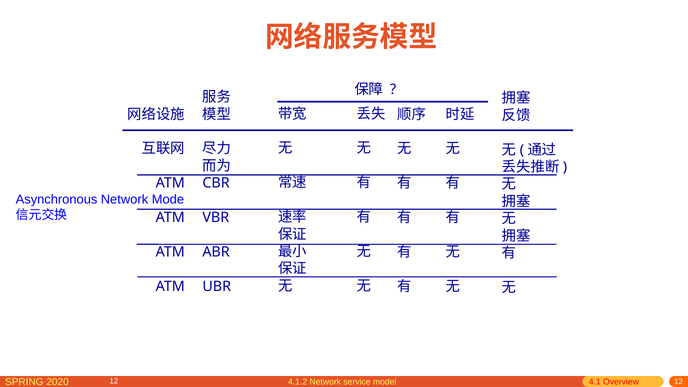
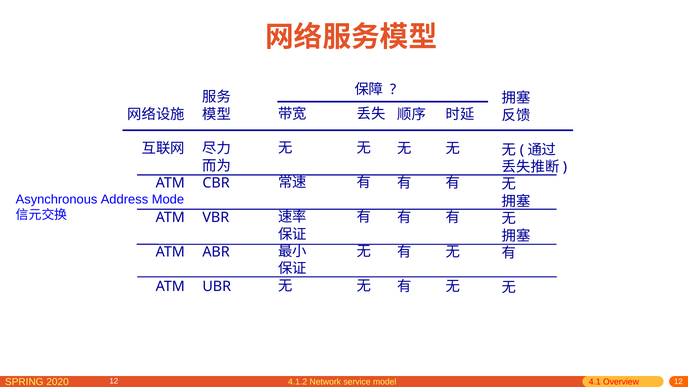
Asynchronous Network: Network -> Address
